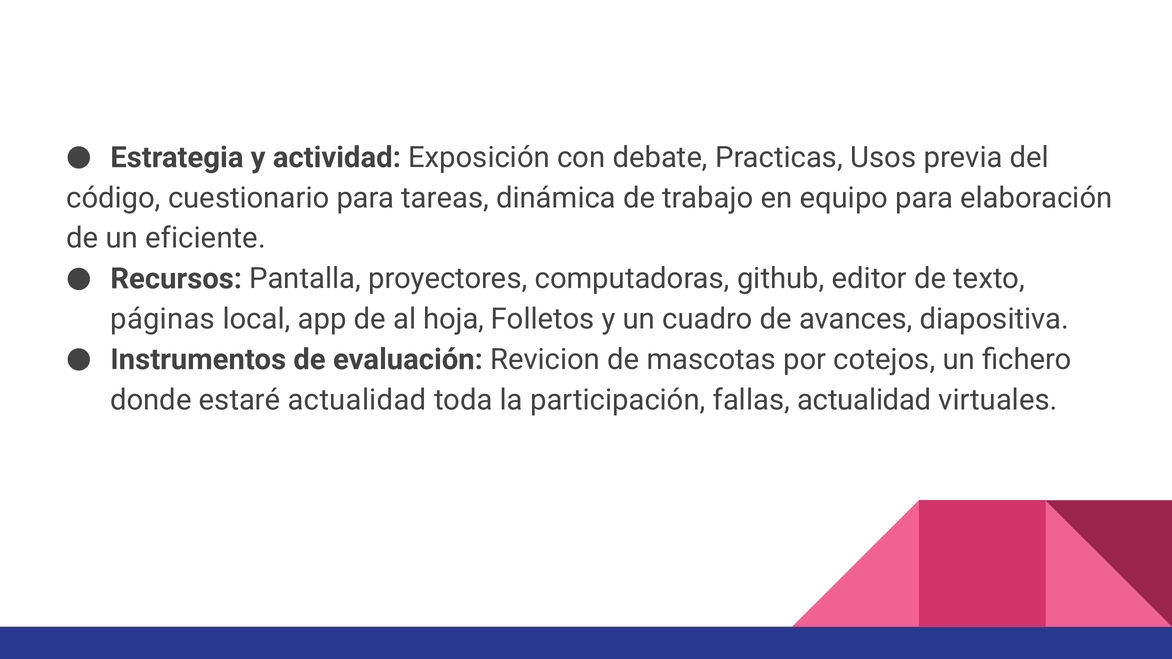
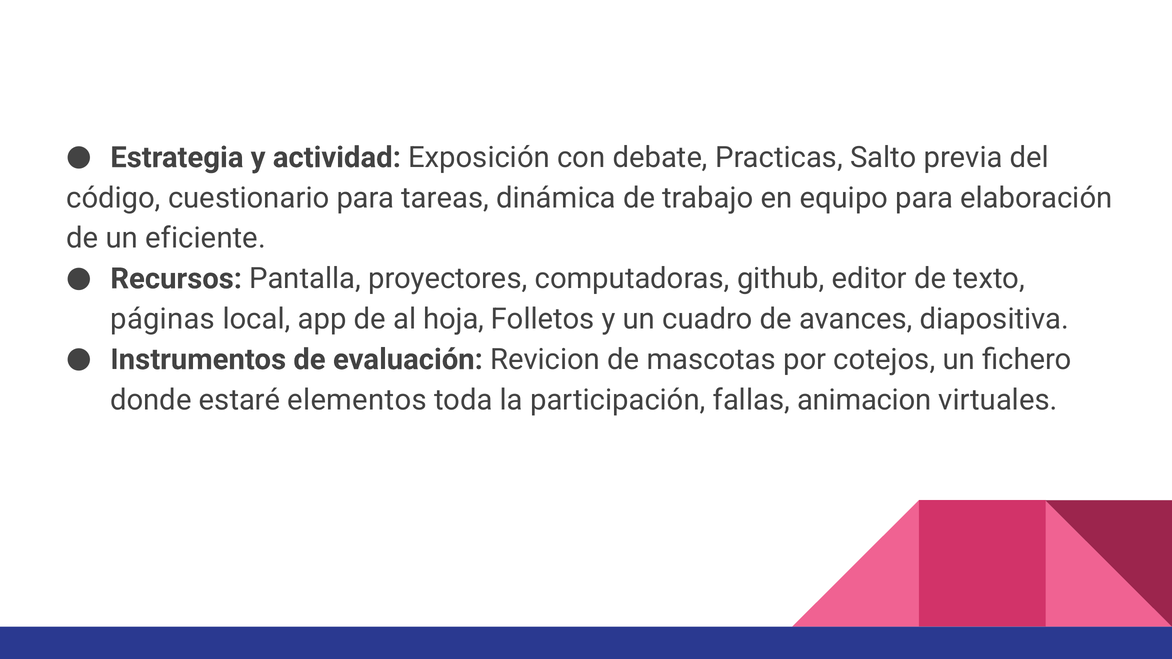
Usos: Usos -> Salto
estaré actualidad: actualidad -> elementos
fallas actualidad: actualidad -> animacion
